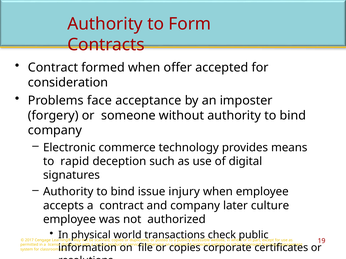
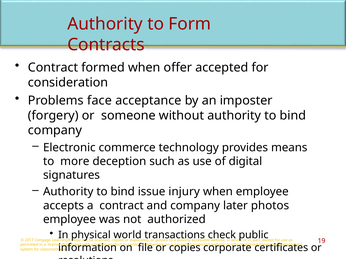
rapid: rapid -> more
culture: culture -> photos
